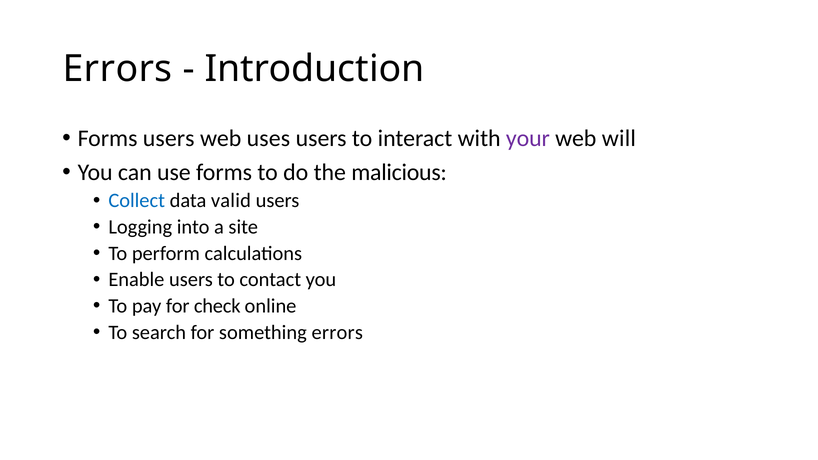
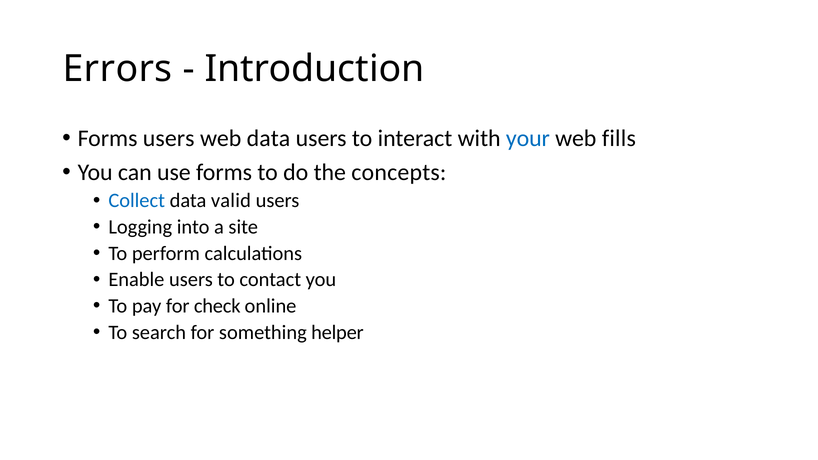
web uses: uses -> data
your colour: purple -> blue
will: will -> fills
malicious: malicious -> concepts
something errors: errors -> helper
